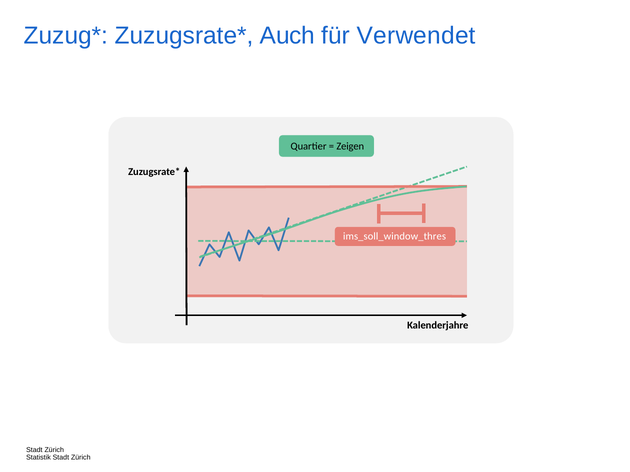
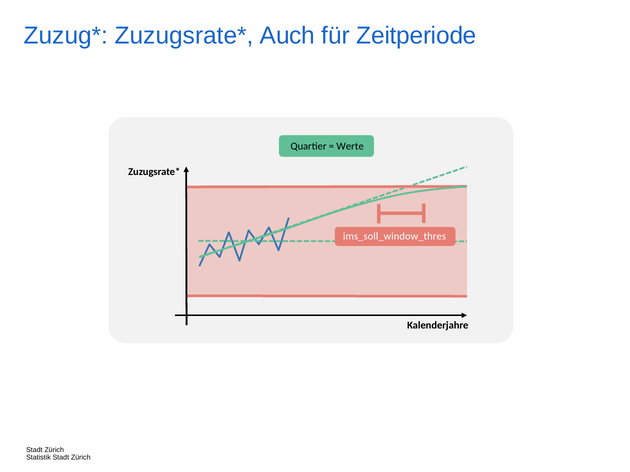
Verwendet: Verwendet -> Zeitperiode
Zeigen: Zeigen -> Werte
